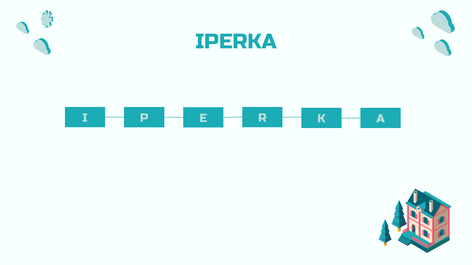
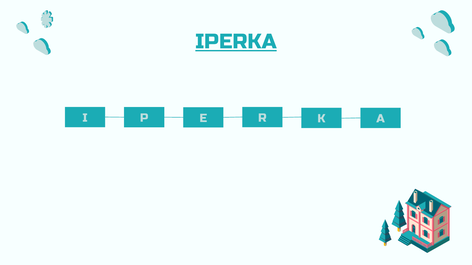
IPERKA underline: none -> present
